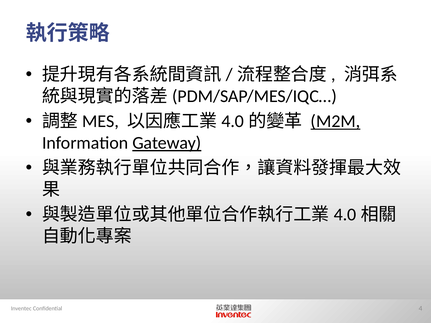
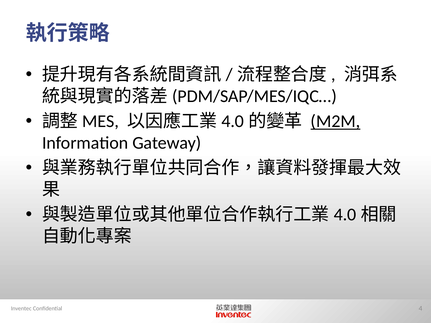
Gateway underline: present -> none
